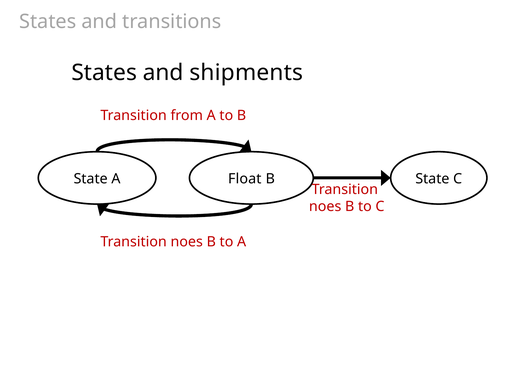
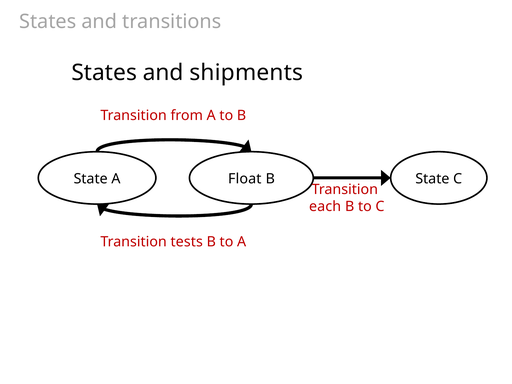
noes at (325, 206): noes -> each
noes at (187, 242): noes -> tests
